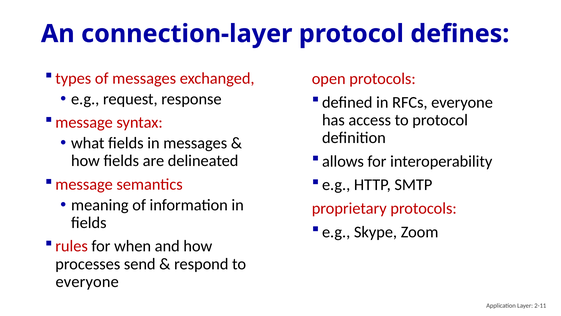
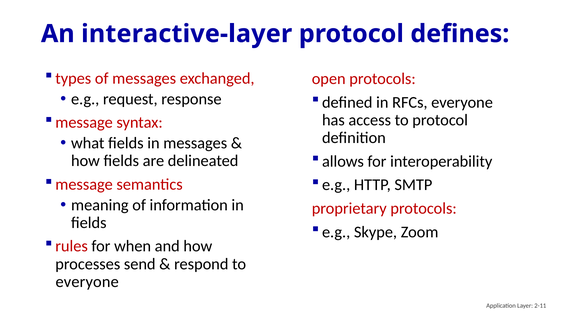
connection-layer: connection-layer -> interactive-layer
